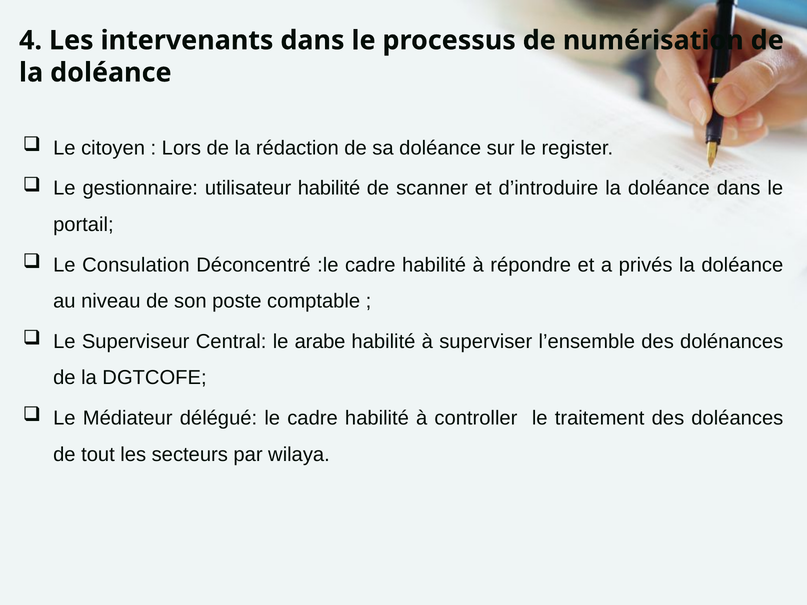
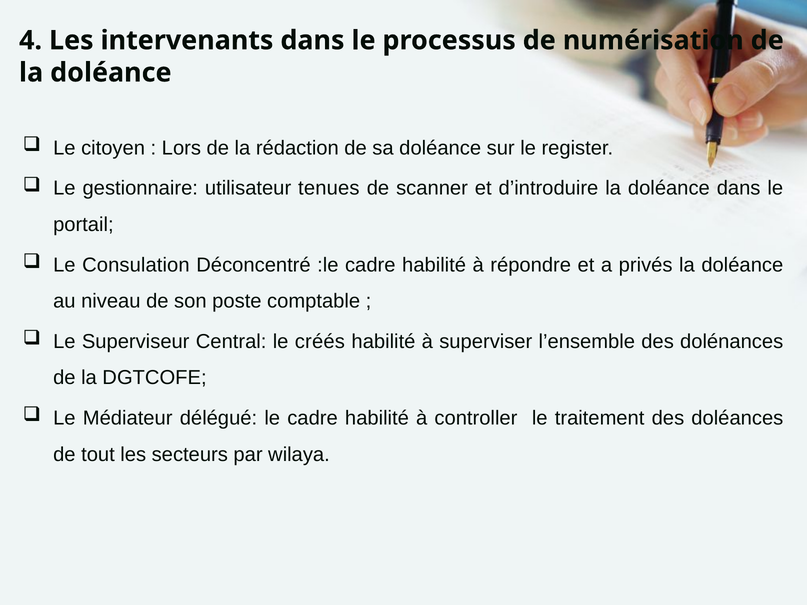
utilisateur habilité: habilité -> tenues
arabe: arabe -> créés
